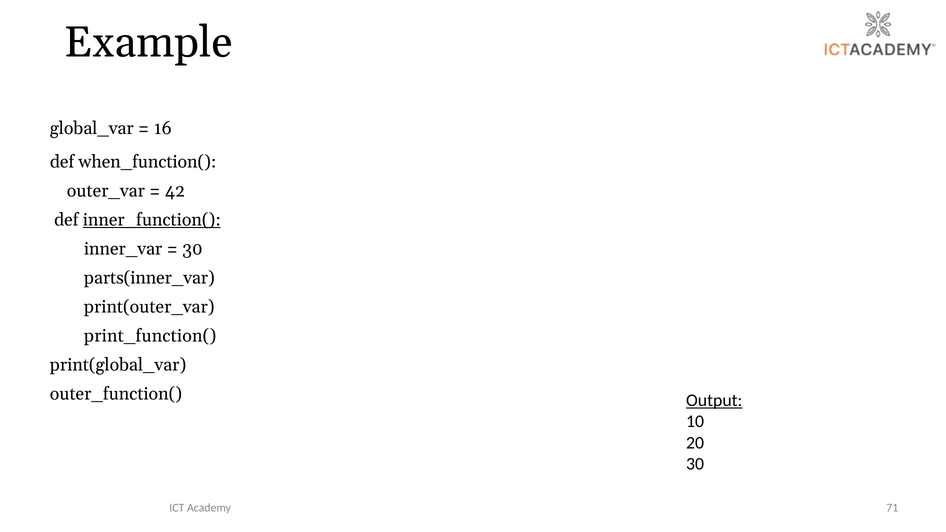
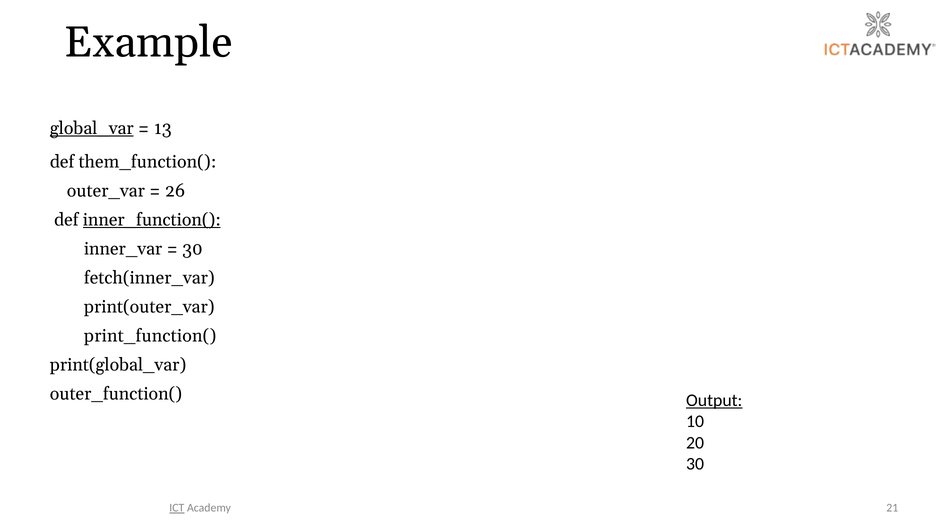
global_var underline: none -> present
16: 16 -> 13
when_function(: when_function( -> them_function(
42: 42 -> 26
parts(inner_var: parts(inner_var -> fetch(inner_var
ICT underline: none -> present
71: 71 -> 21
